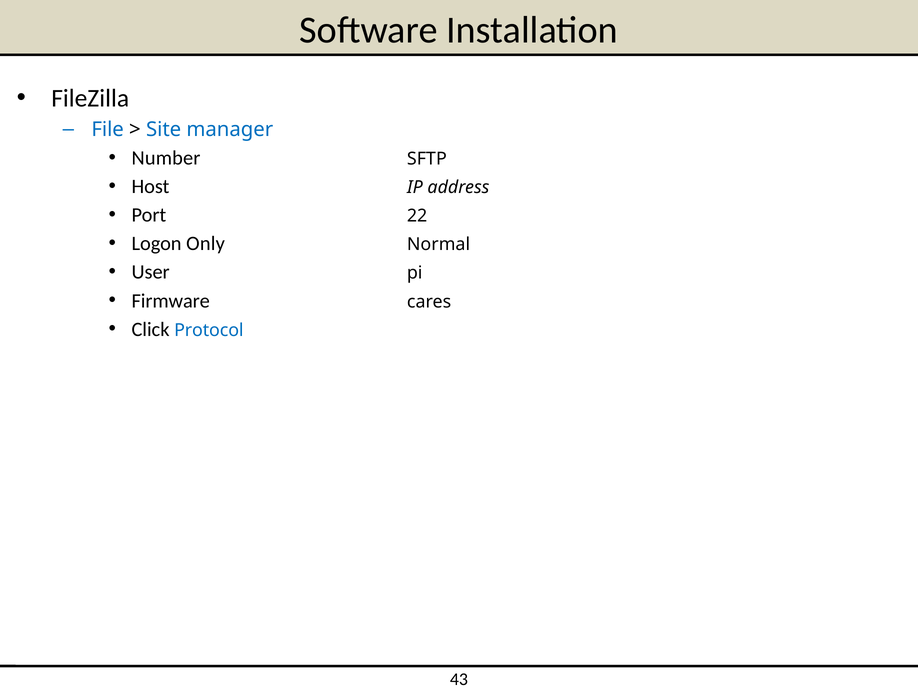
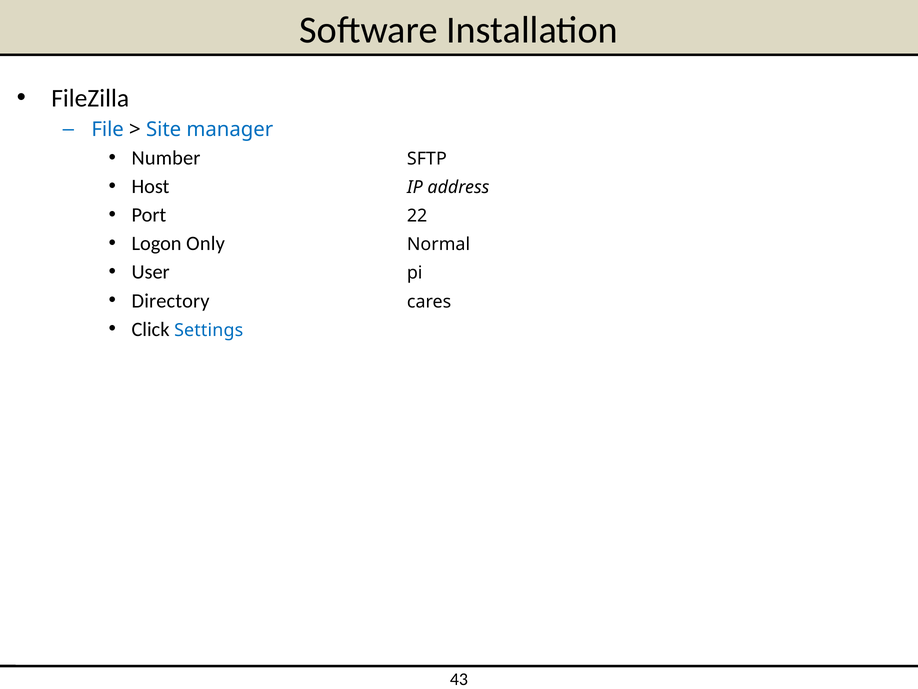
Firmware: Firmware -> Directory
Protocol: Protocol -> Settings
